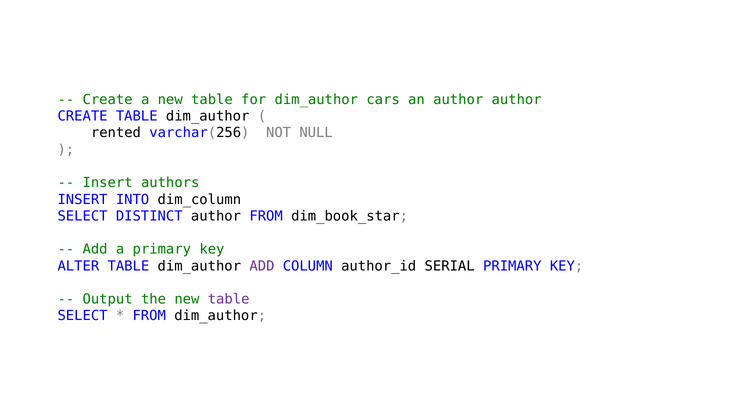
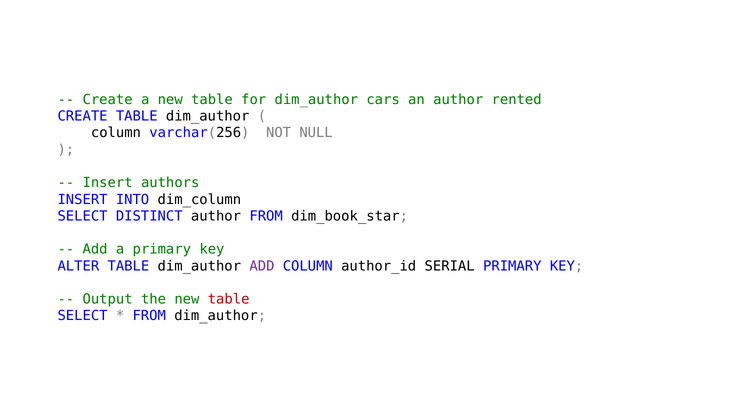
author author: author -> rented
rented at (116, 133): rented -> column
table at (229, 299) colour: purple -> red
